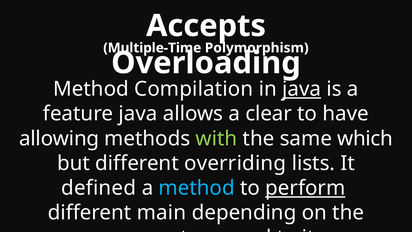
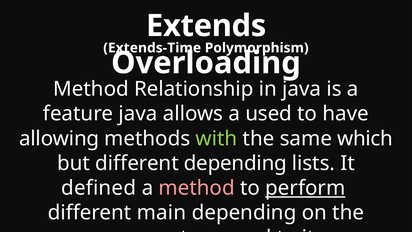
Accepts: Accepts -> Extends
Multiple-Time: Multiple-Time -> Extends-Time
Compilation: Compilation -> Relationship
java at (302, 89) underline: present -> none
clear: clear -> used
different overriding: overriding -> depending
method at (197, 188) colour: light blue -> pink
